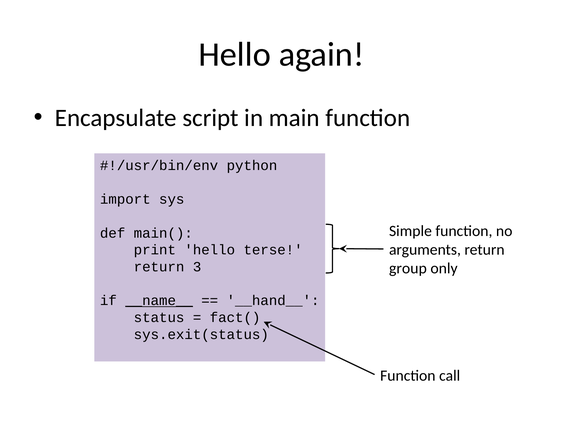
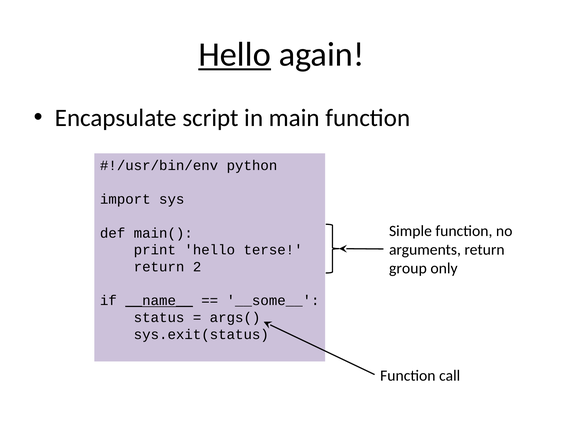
Hello at (235, 55) underline: none -> present
3: 3 -> 2
__hand__: __hand__ -> __some__
fact(: fact( -> args(
